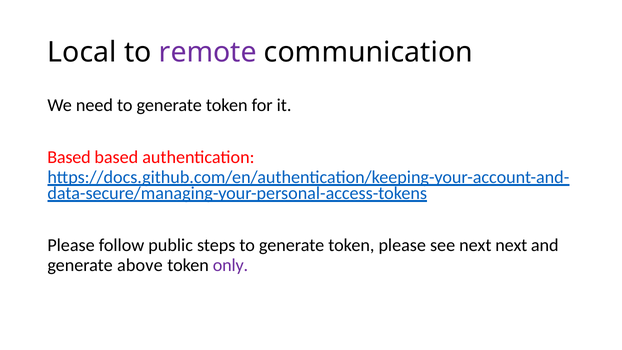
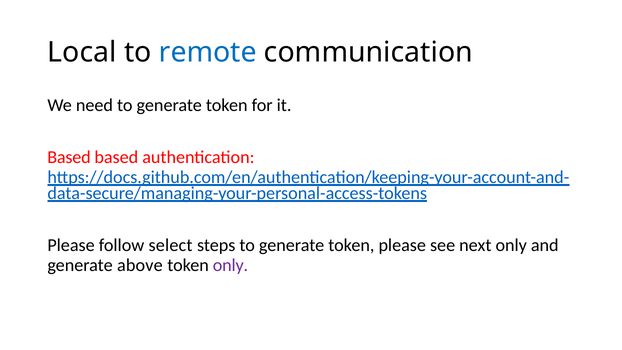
remote colour: purple -> blue
public: public -> select
next next: next -> only
